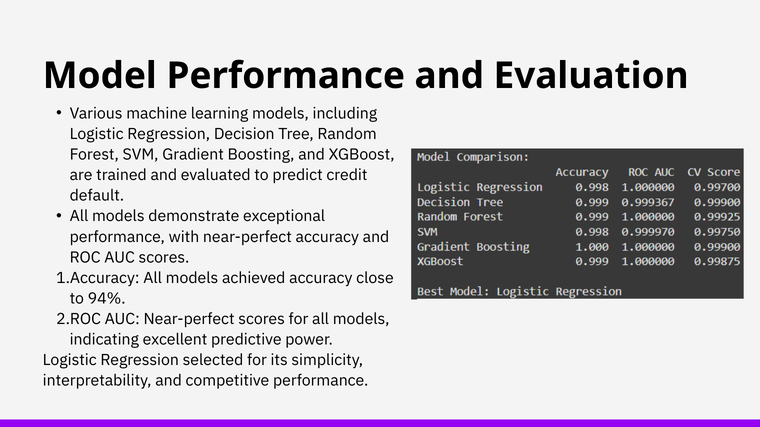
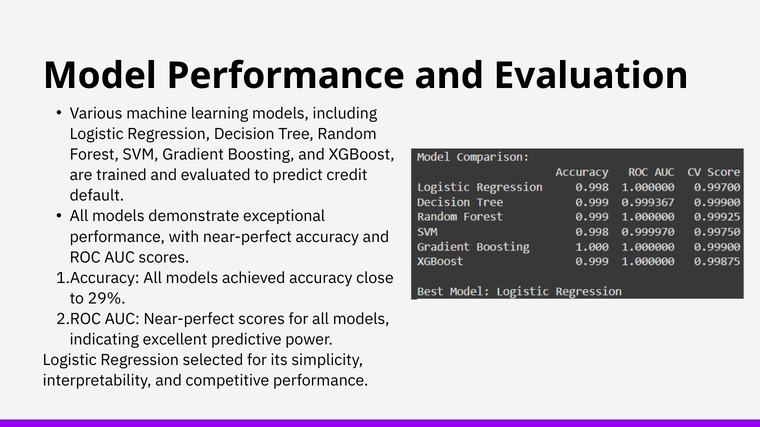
94%: 94% -> 29%
